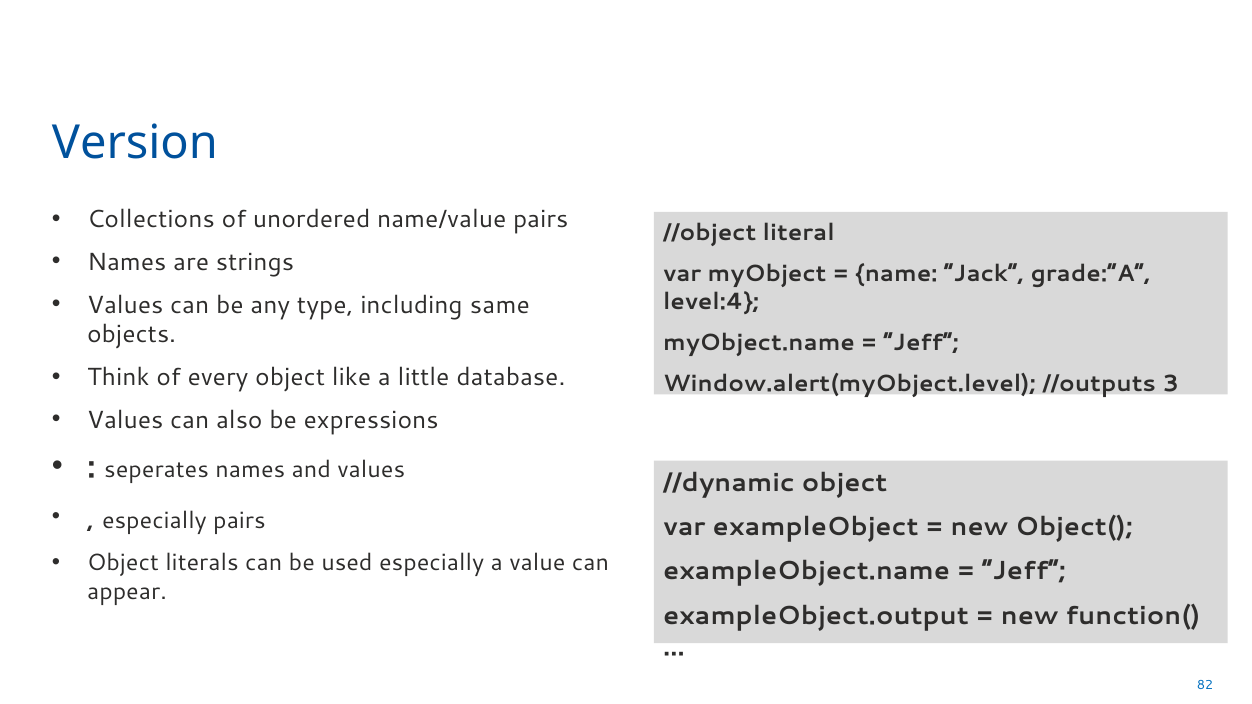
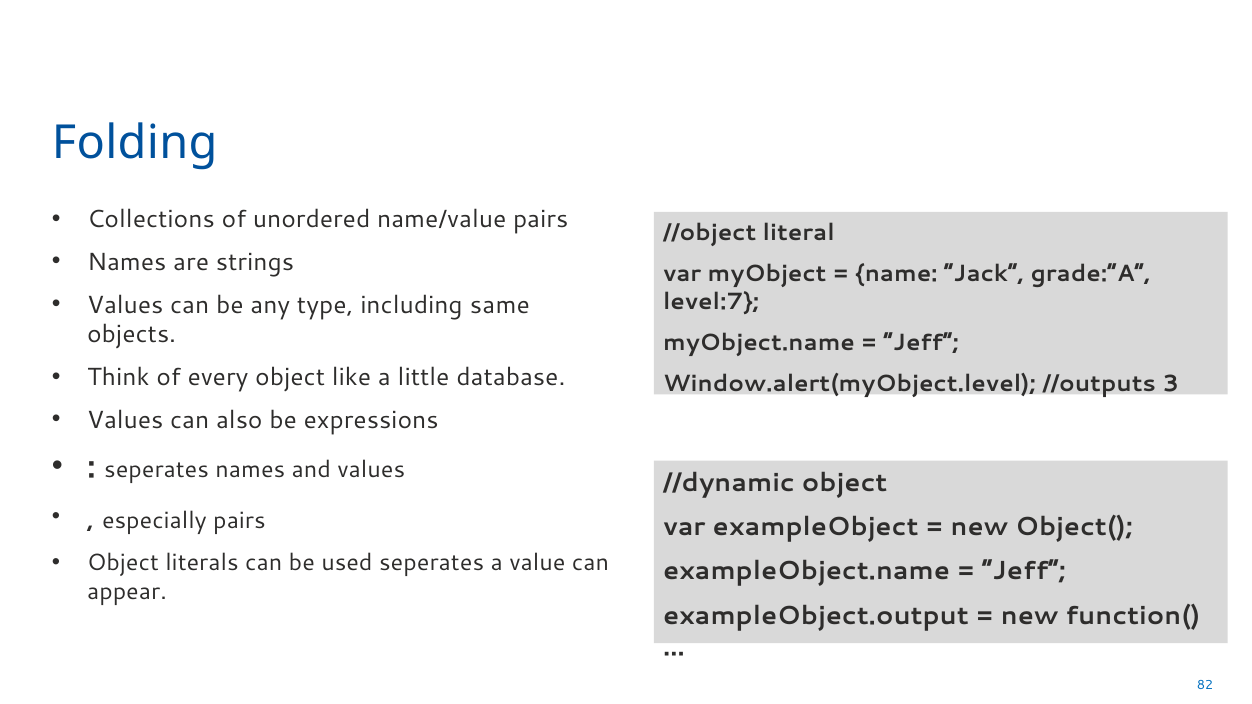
Version: Version -> Folding
level:4: level:4 -> level:7
used especially: especially -> seperates
